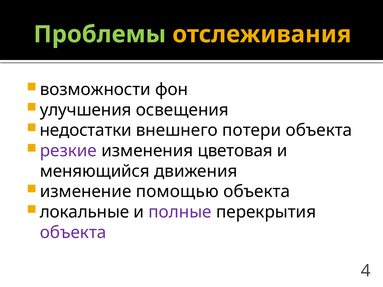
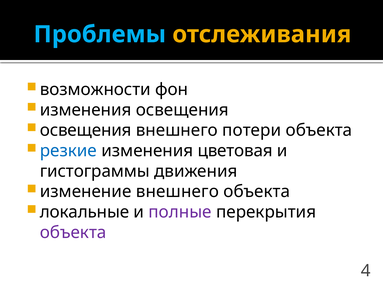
Проблемы colour: light green -> light blue
улучшения at (86, 110): улучшения -> изменения
недостатки at (86, 130): недостатки -> освещения
резкие colour: purple -> blue
меняющийся: меняющийся -> гистограммы
изменение помощью: помощью -> внешнего
